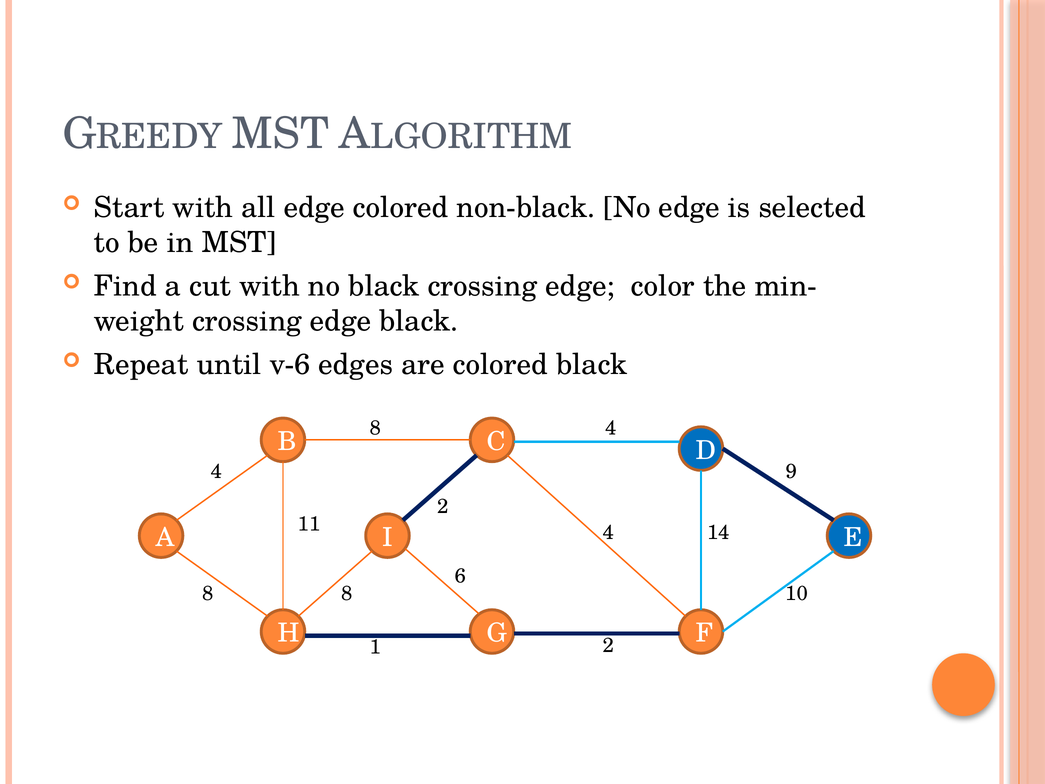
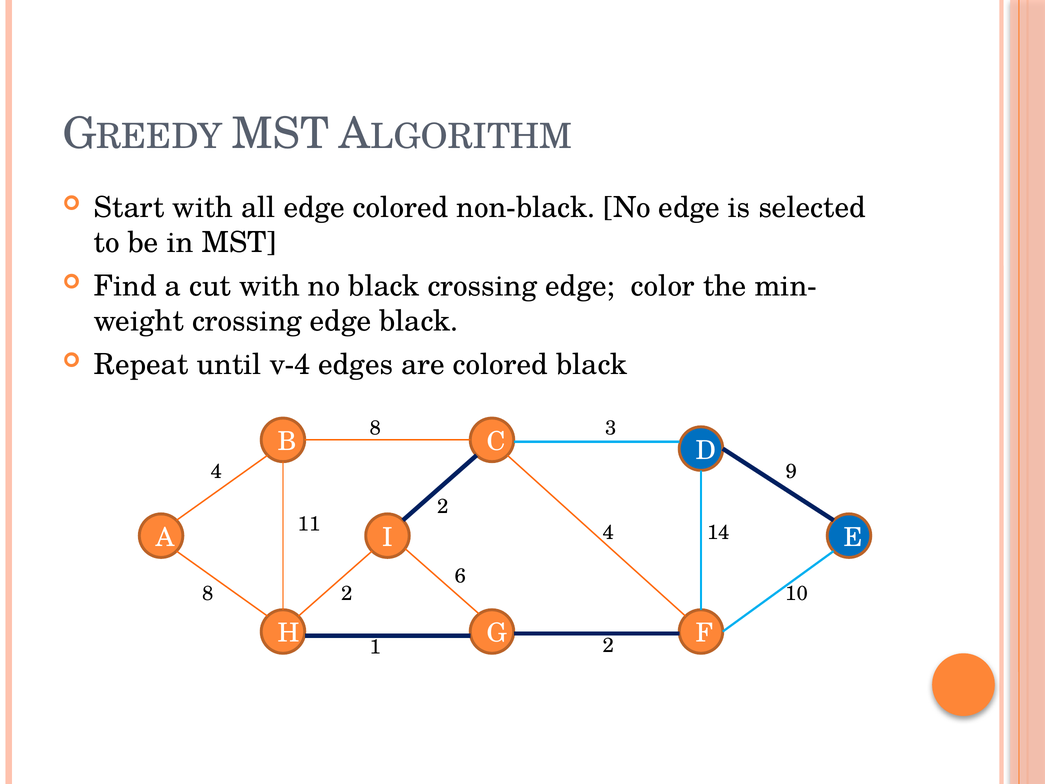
v-6: v-6 -> v-4
8 4: 4 -> 3
8 8: 8 -> 2
